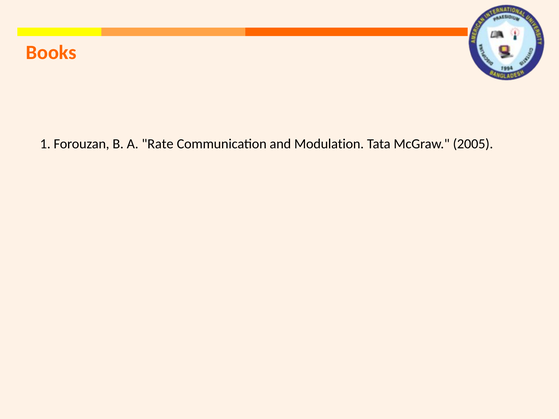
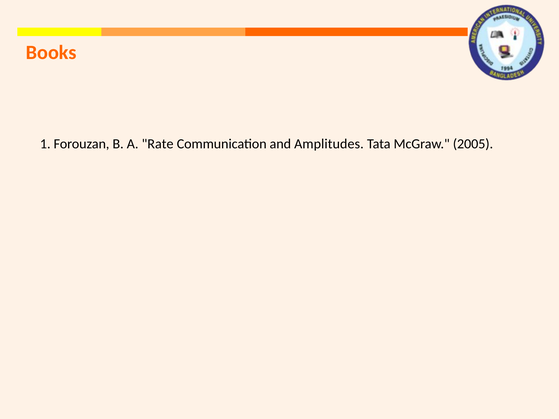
Modulation: Modulation -> Amplitudes
